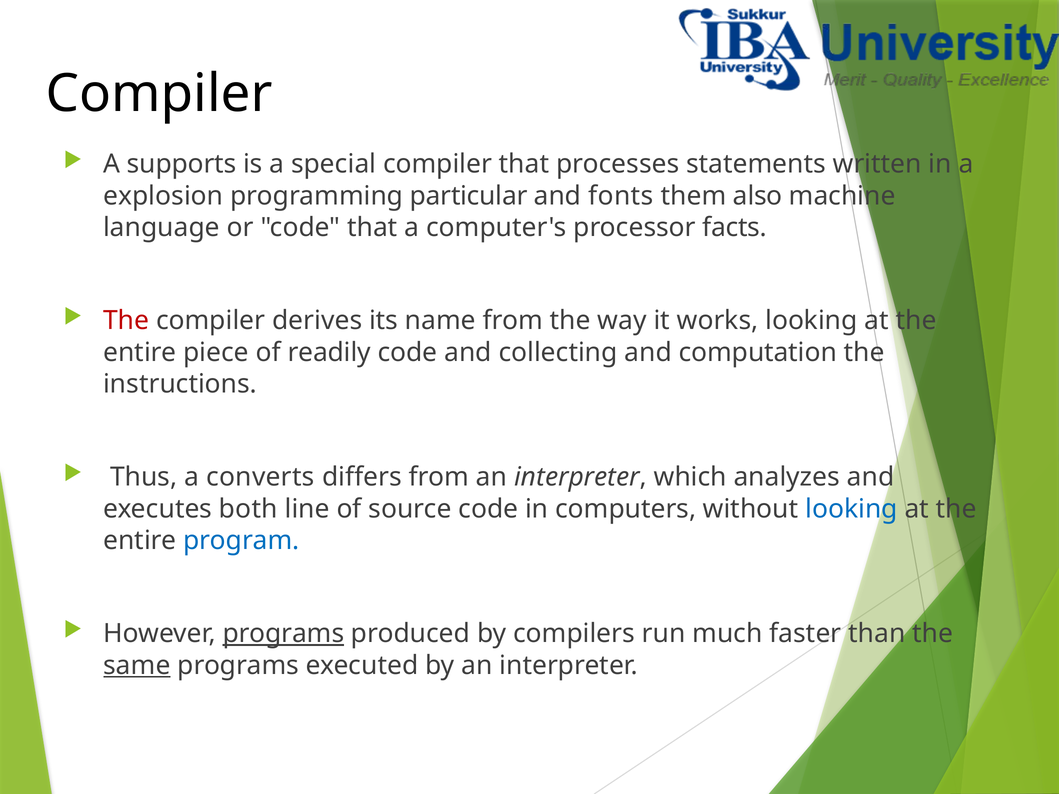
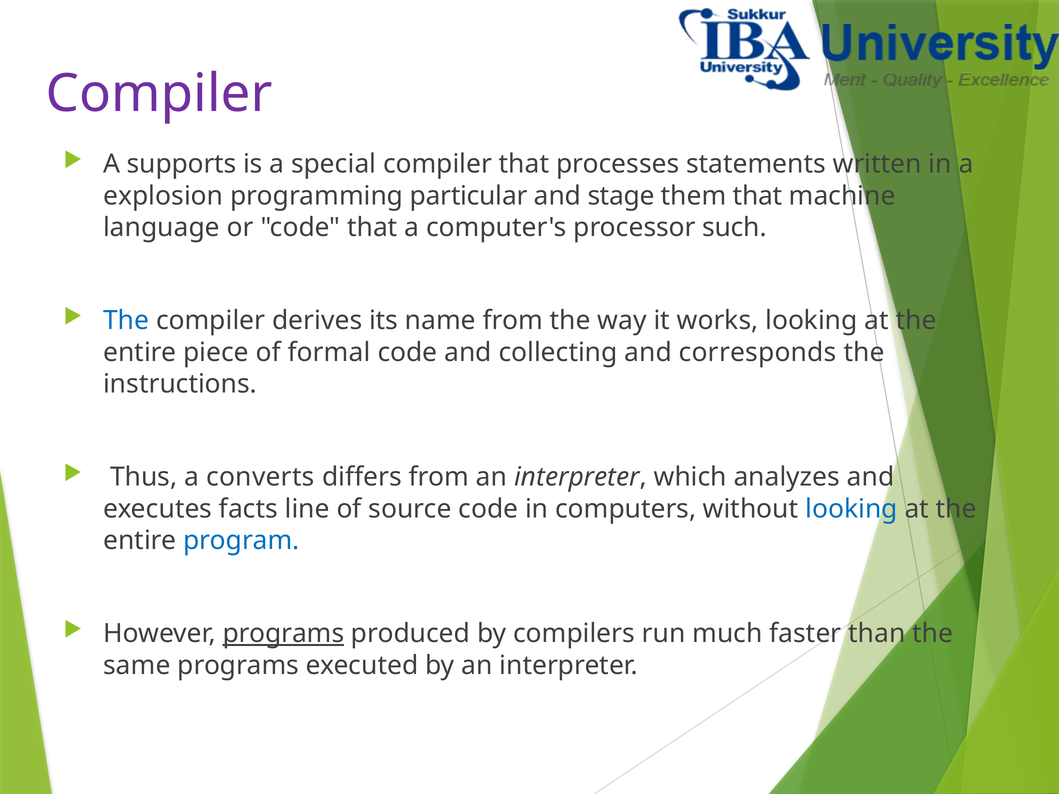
Compiler at (159, 94) colour: black -> purple
fonts: fonts -> stage
them also: also -> that
facts: facts -> such
The at (126, 321) colour: red -> blue
readily: readily -> formal
computation: computation -> corresponds
both: both -> facts
same underline: present -> none
